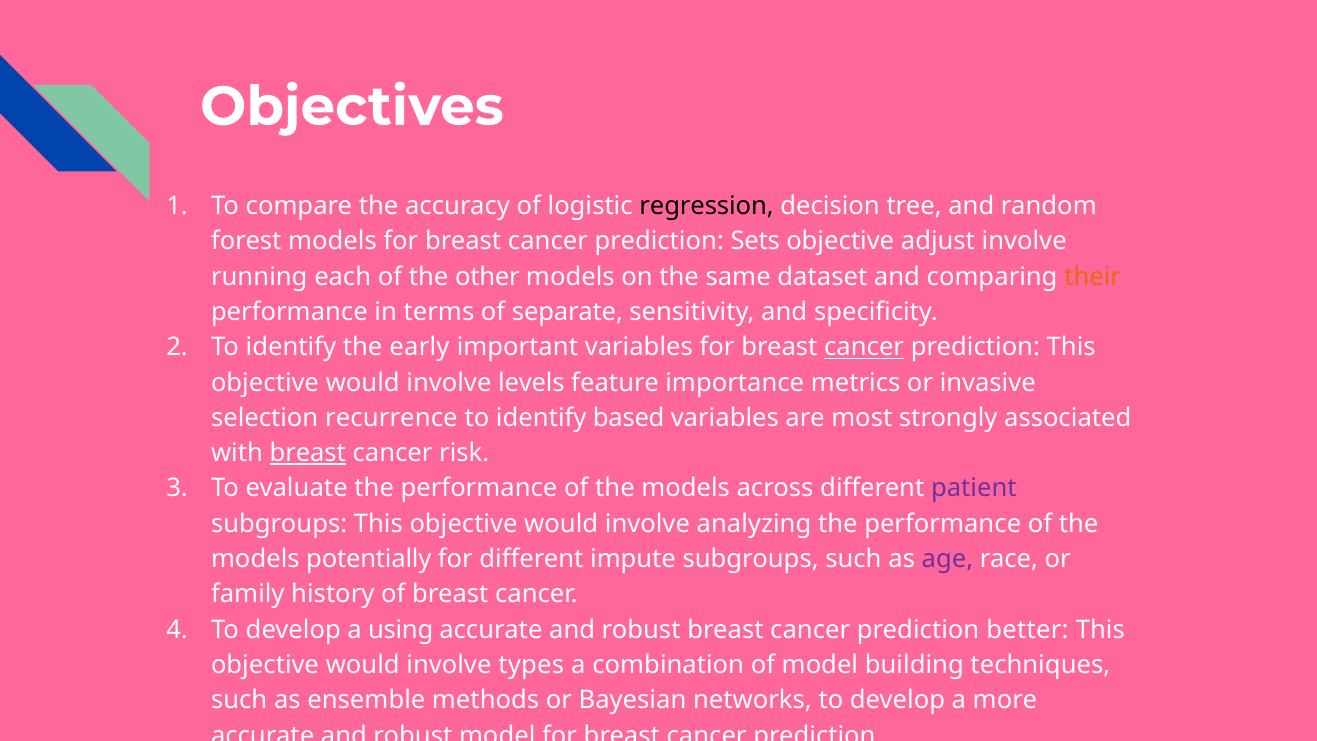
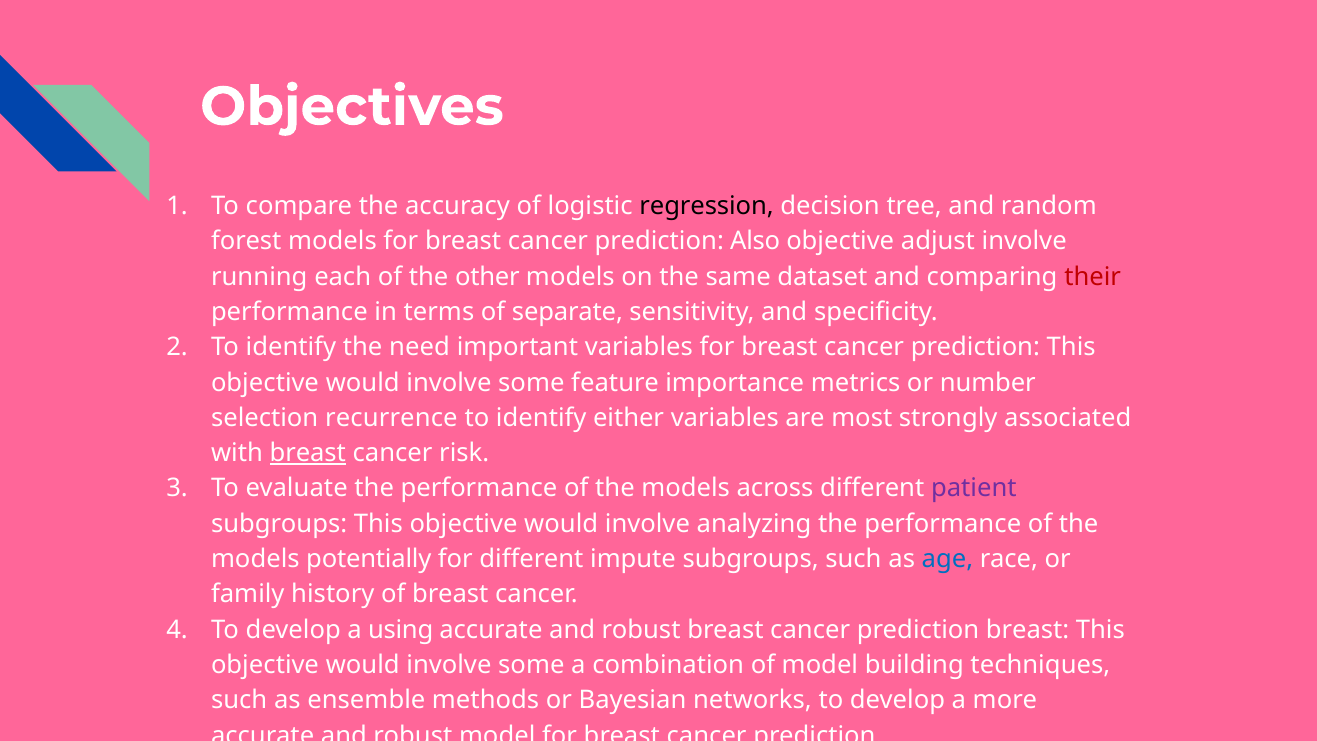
Sets: Sets -> Also
their colour: orange -> red
early: early -> need
cancer at (864, 347) underline: present -> none
levels at (531, 382): levels -> some
invasive: invasive -> number
based: based -> either
age colour: purple -> blue
prediction better: better -> breast
types at (531, 665): types -> some
